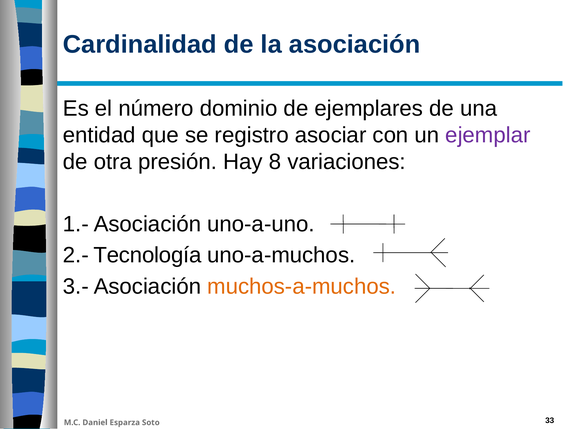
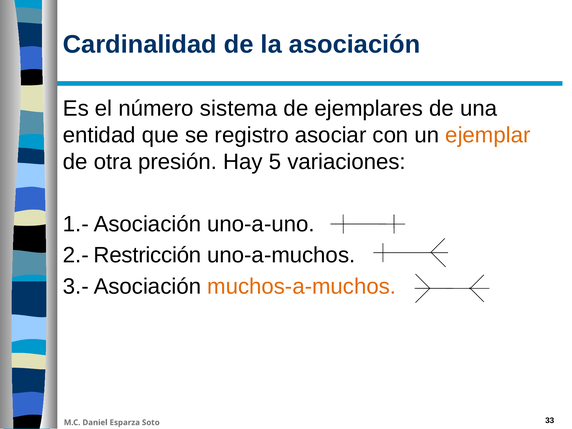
dominio: dominio -> sistema
ejemplar colour: purple -> orange
8: 8 -> 5
Tecnología: Tecnología -> Restricción
